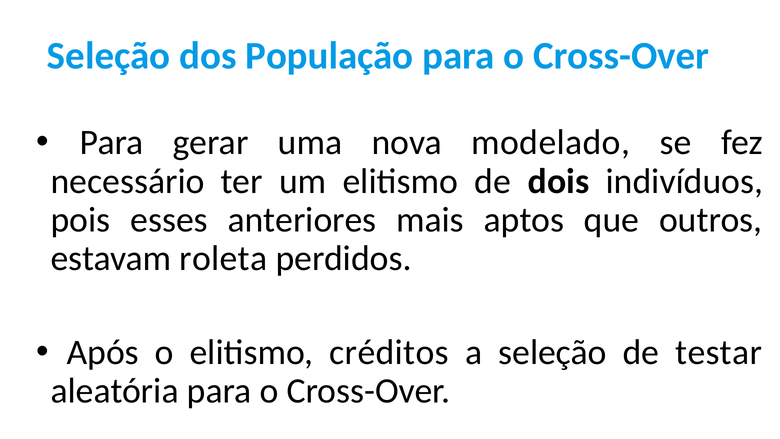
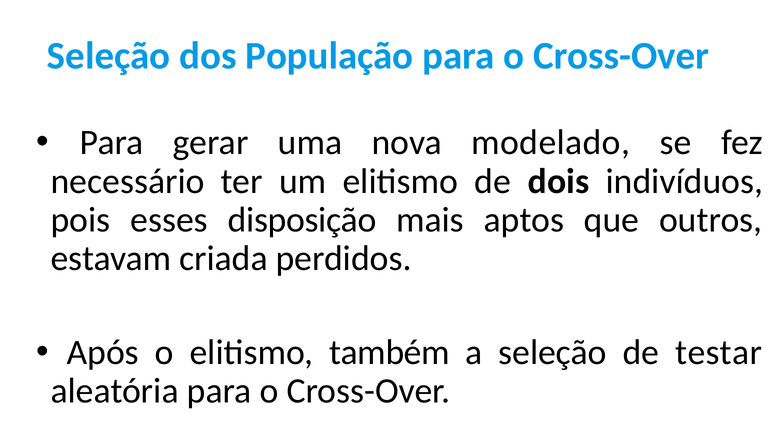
anteriores: anteriores -> disposição
roleta: roleta -> criada
créditos: créditos -> também
